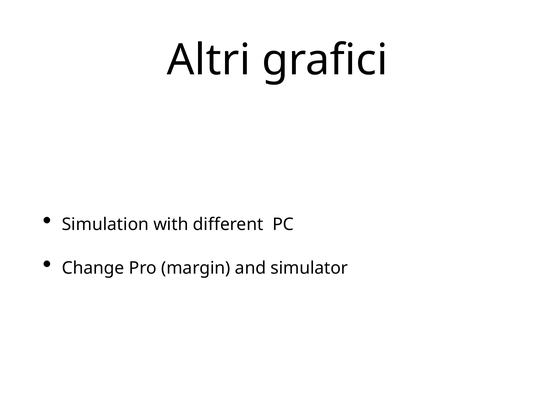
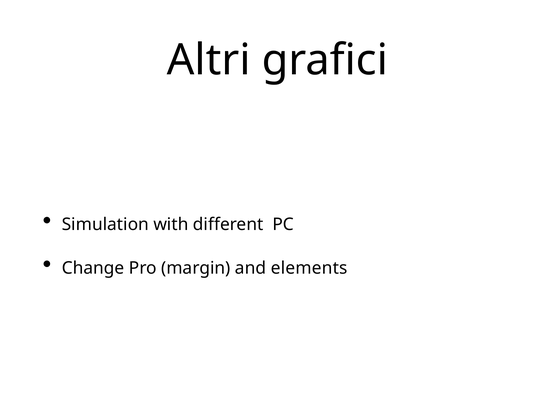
simulator: simulator -> elements
